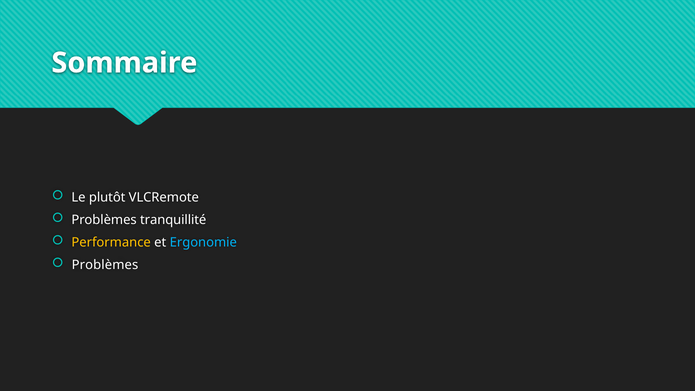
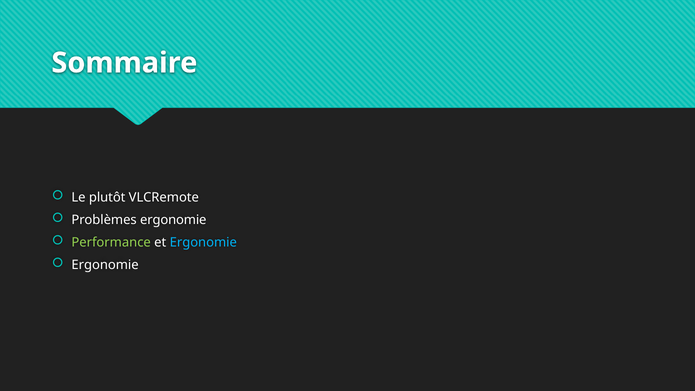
Problèmes tranquillité: tranquillité -> ergonomie
Performance colour: yellow -> light green
Problèmes at (105, 265): Problèmes -> Ergonomie
